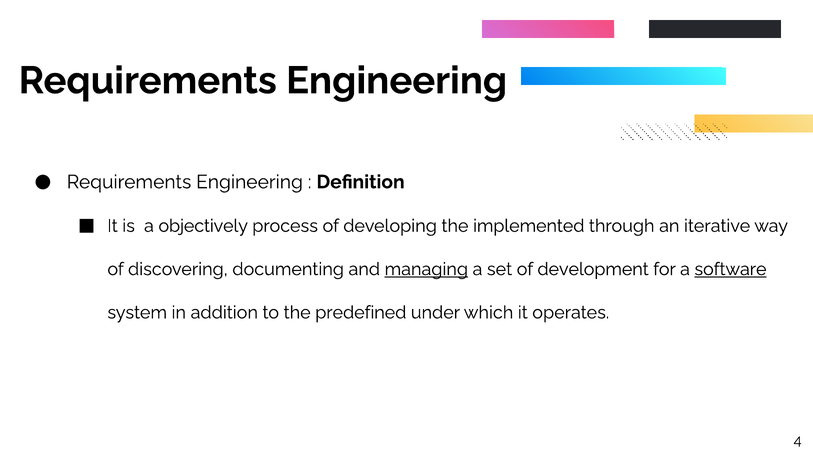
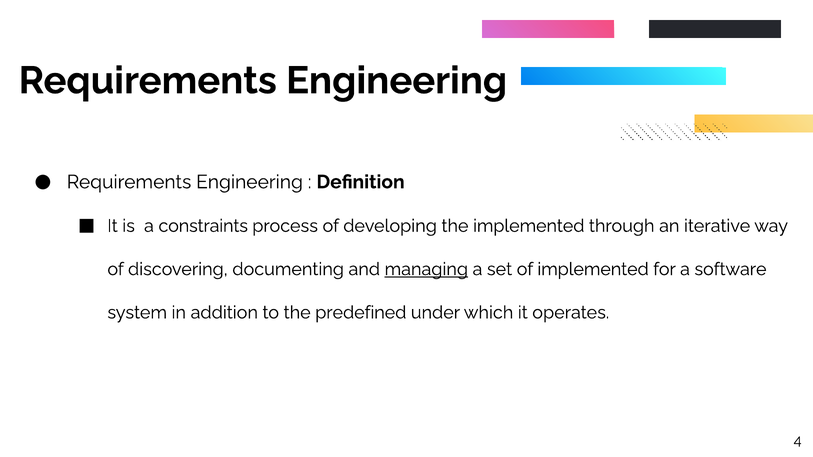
objectively: objectively -> constraints
of development: development -> implemented
software underline: present -> none
